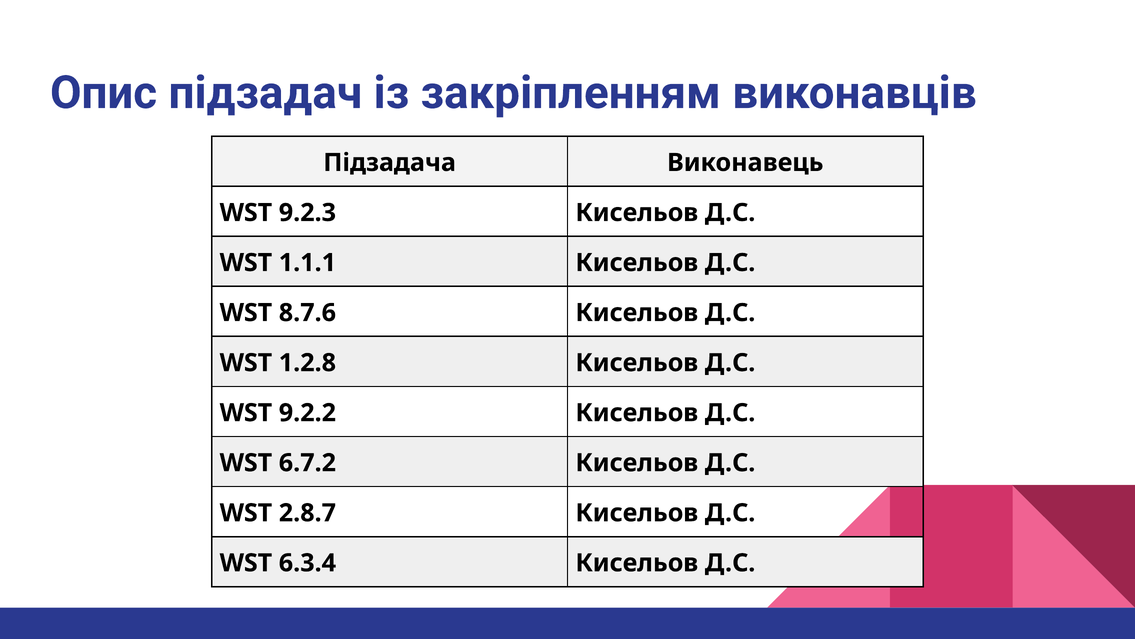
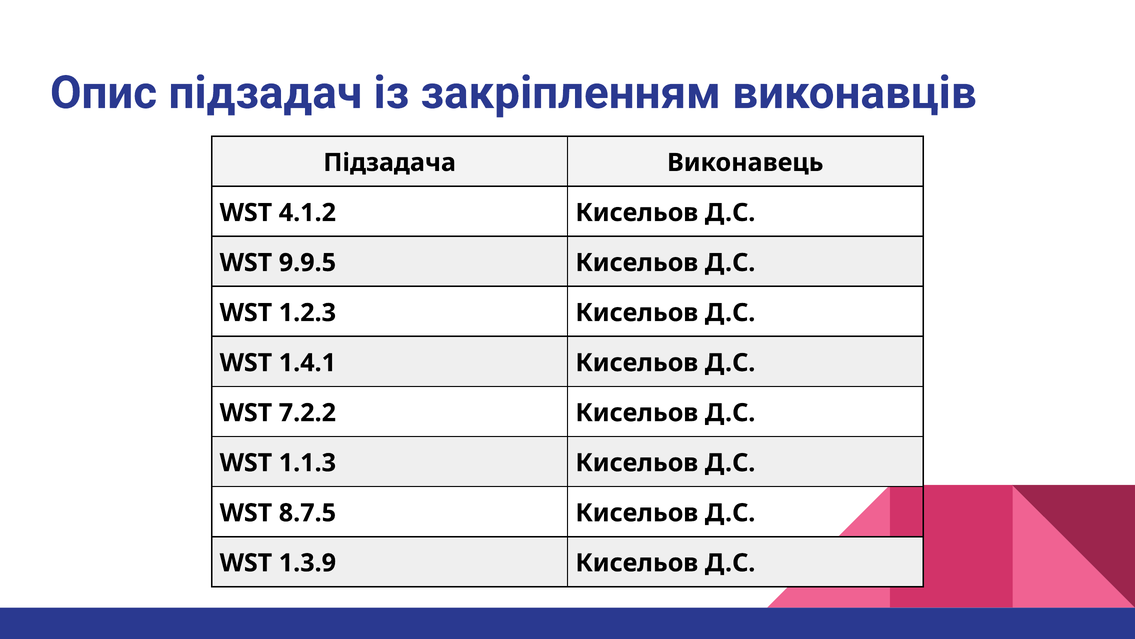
9.2.3: 9.2.3 -> 4.1.2
1.1.1: 1.1.1 -> 9.9.5
8.7.6: 8.7.6 -> 1.2.3
1.2.8: 1.2.8 -> 1.4.1
9.2.2: 9.2.2 -> 7.2.2
6.7.2: 6.7.2 -> 1.1.3
2.8.7: 2.8.7 -> 8.7.5
6.3.4: 6.3.4 -> 1.3.9
